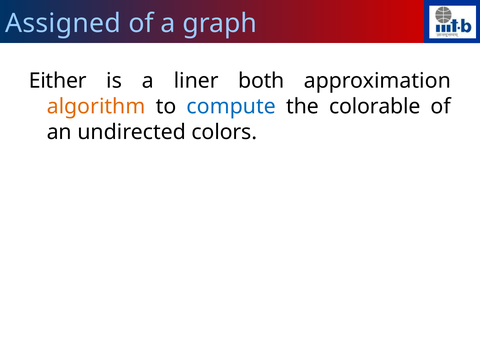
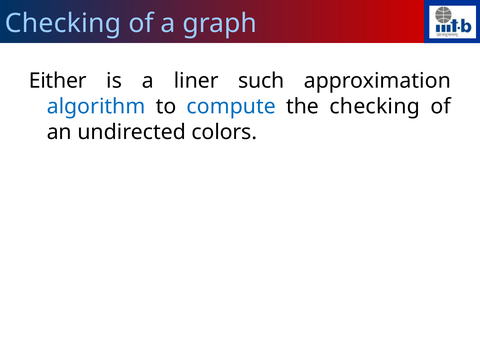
Assigned at (63, 23): Assigned -> Checking
both: both -> such
algorithm colour: orange -> blue
the colorable: colorable -> checking
